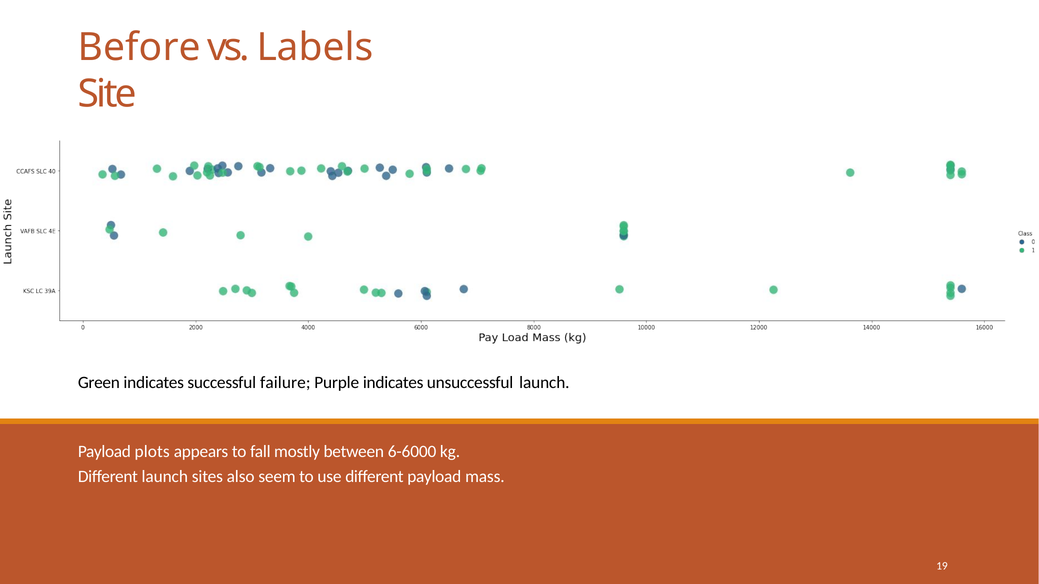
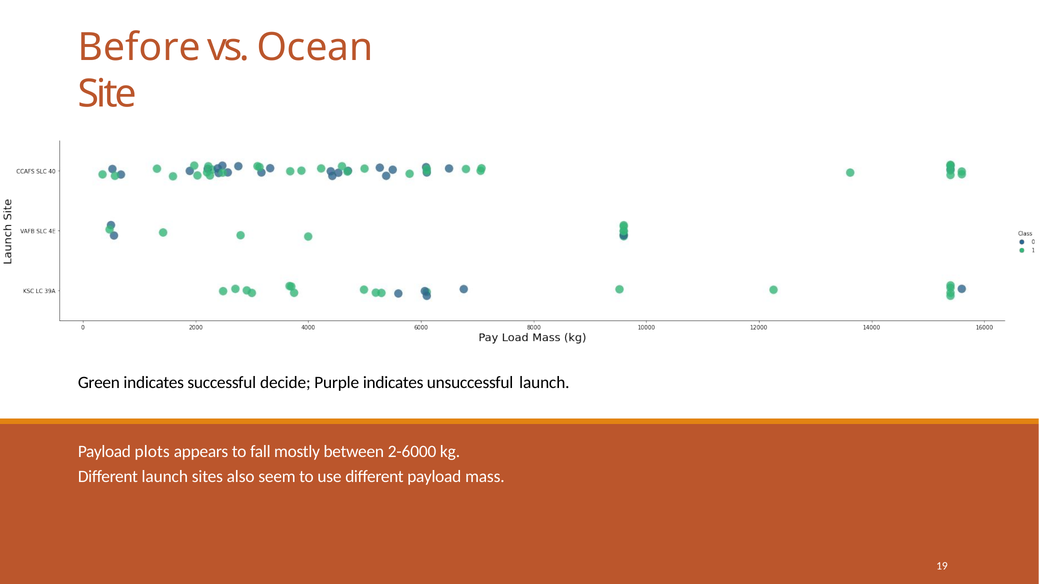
Labels: Labels -> Ocean
failure: failure -> decide
6-6000: 6-6000 -> 2-6000
